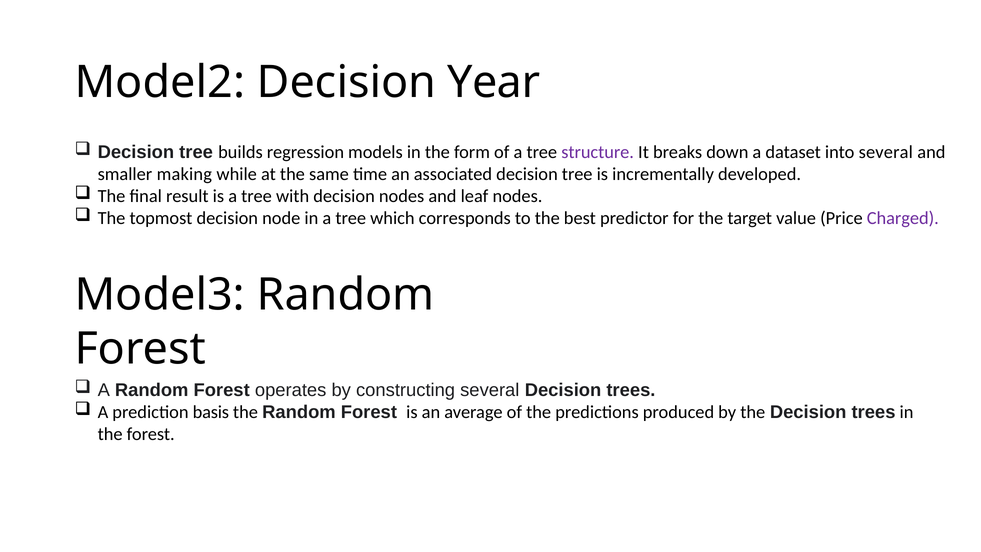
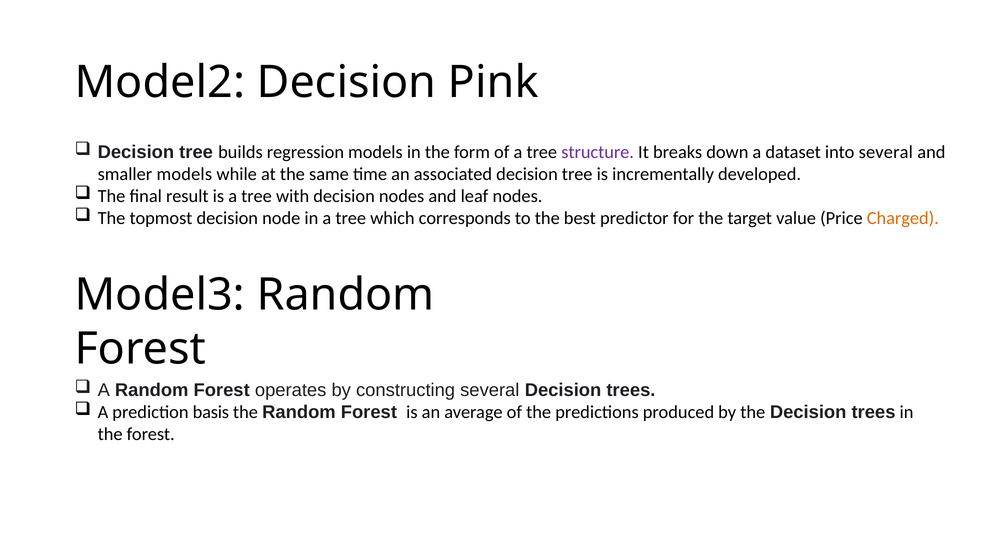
Year: Year -> Pink
smaller making: making -> models
Charged colour: purple -> orange
